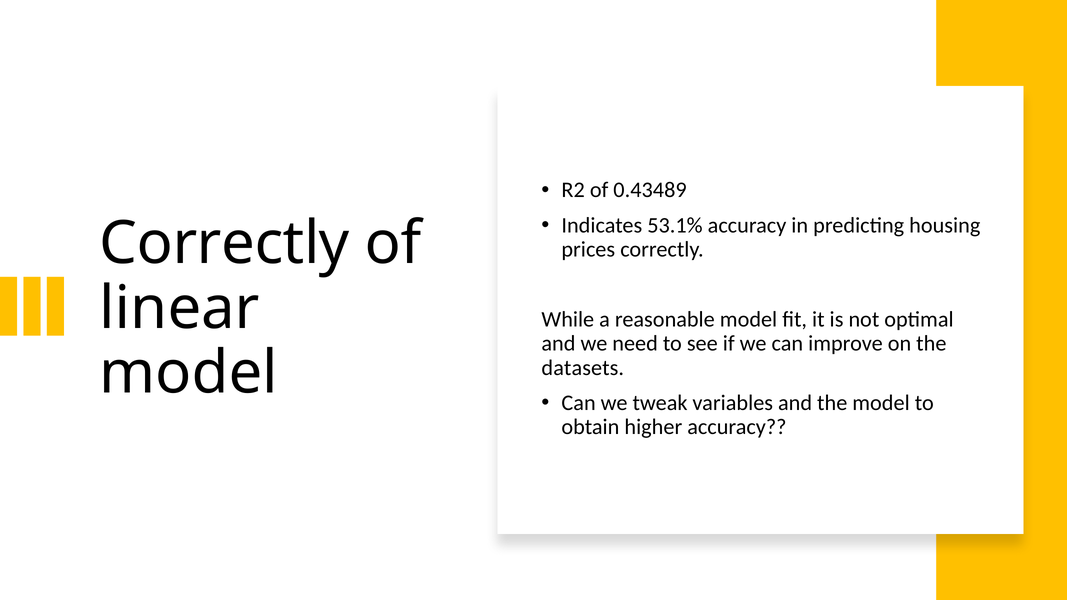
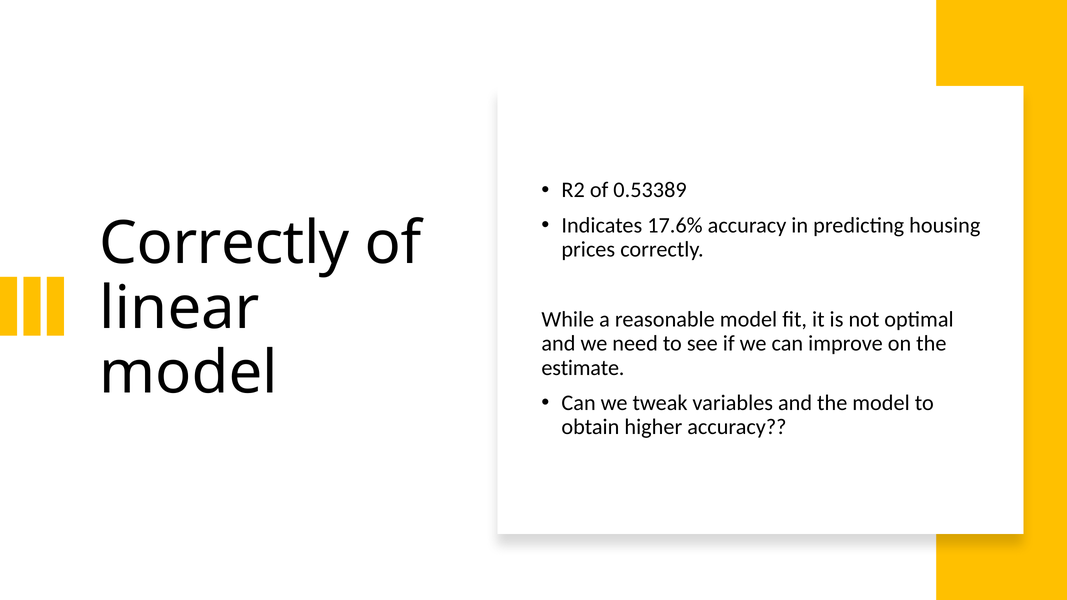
0.43489: 0.43489 -> 0.53389
53.1%: 53.1% -> 17.6%
datasets: datasets -> estimate
